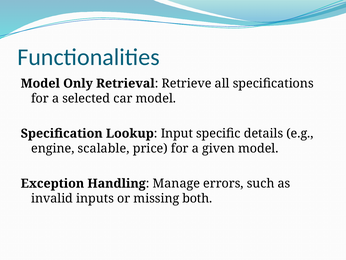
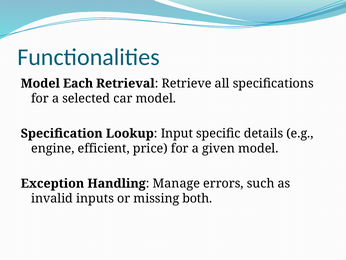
Only: Only -> Each
scalable: scalable -> efficient
